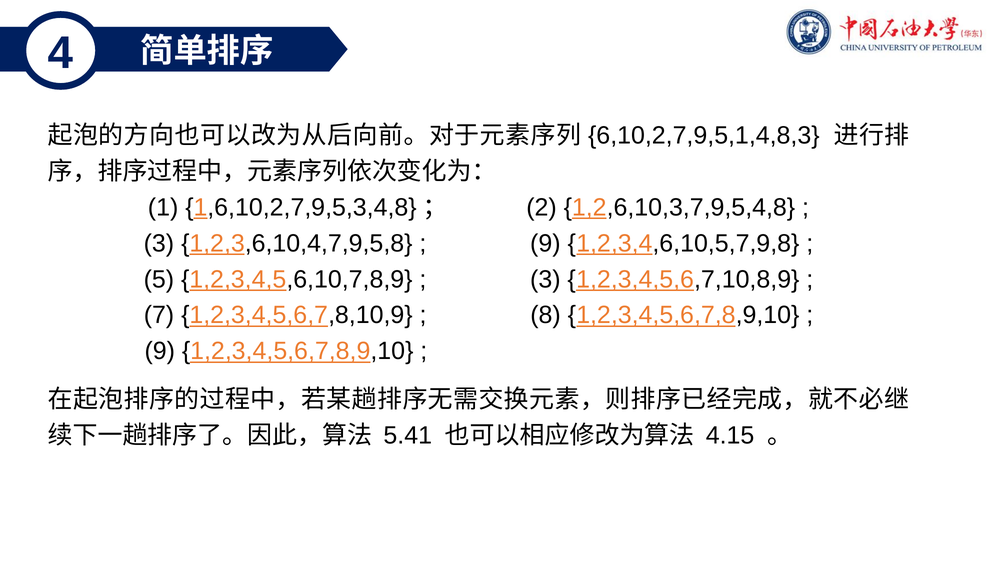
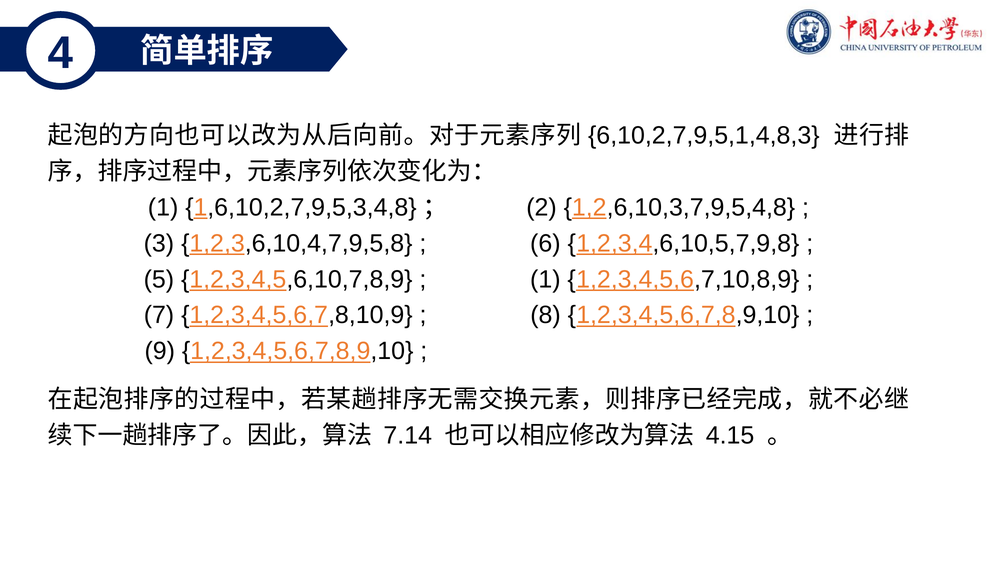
9 at (545, 243): 9 -> 6
3 at (545, 279): 3 -> 1
5.41: 5.41 -> 7.14
